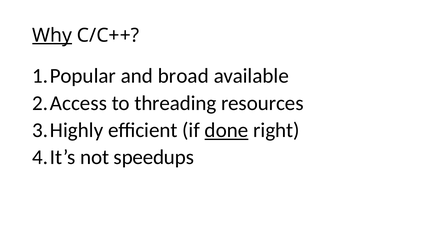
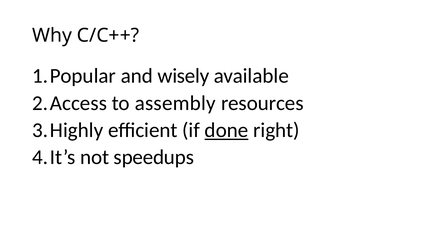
Why underline: present -> none
broad: broad -> wisely
threading: threading -> assembly
